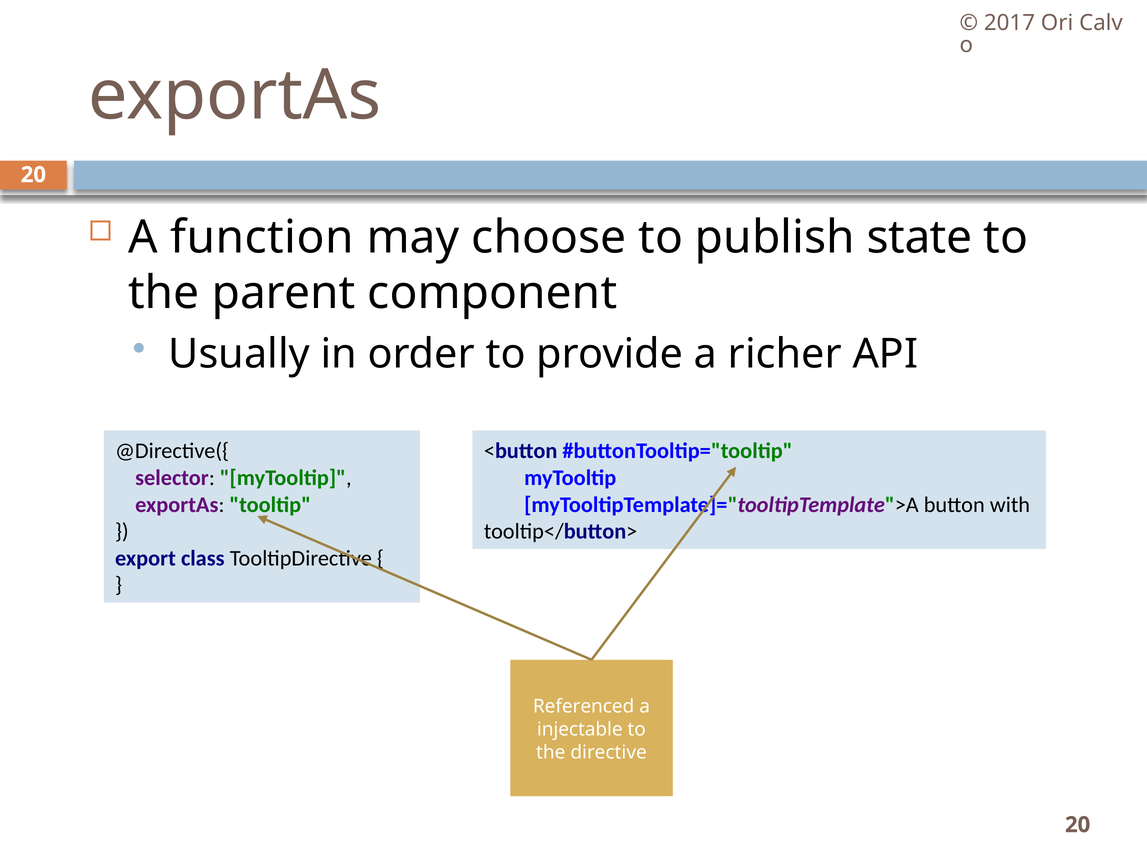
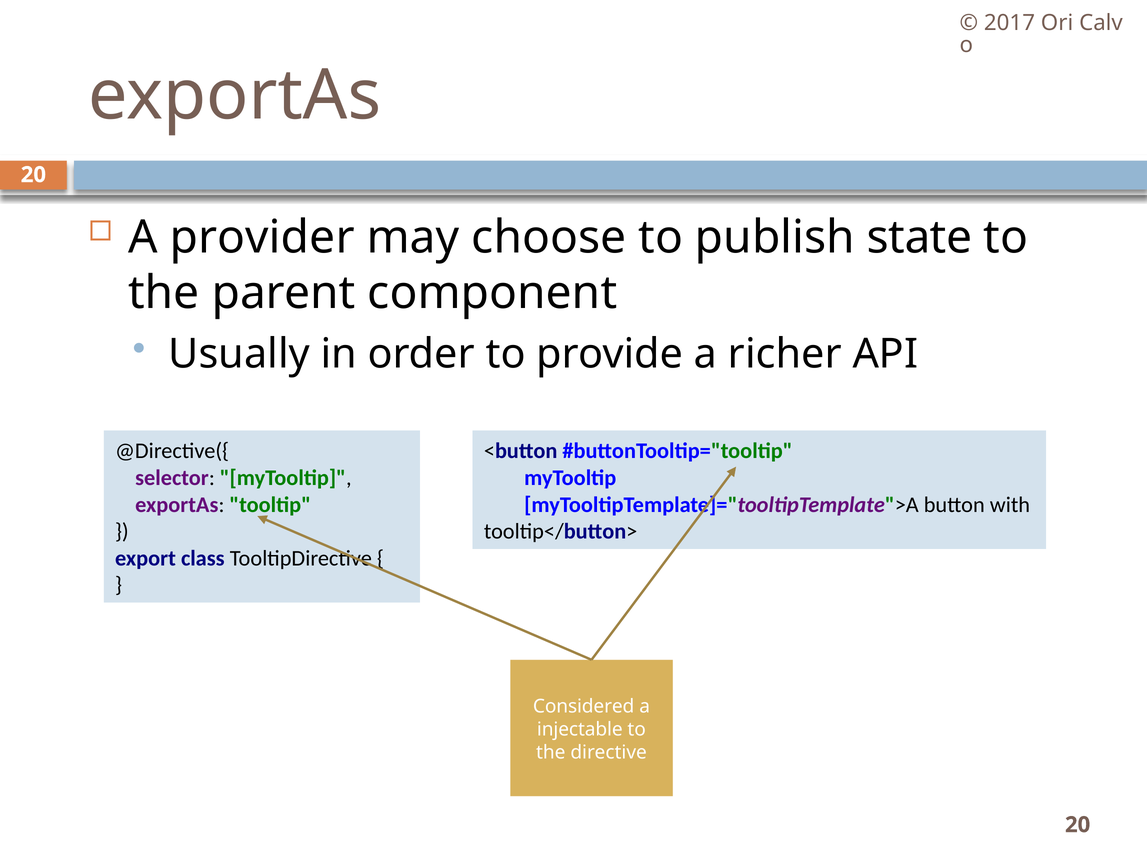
function: function -> provider
Referenced: Referenced -> Considered
